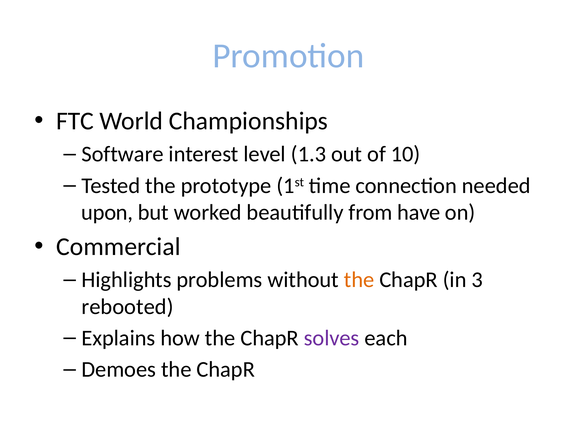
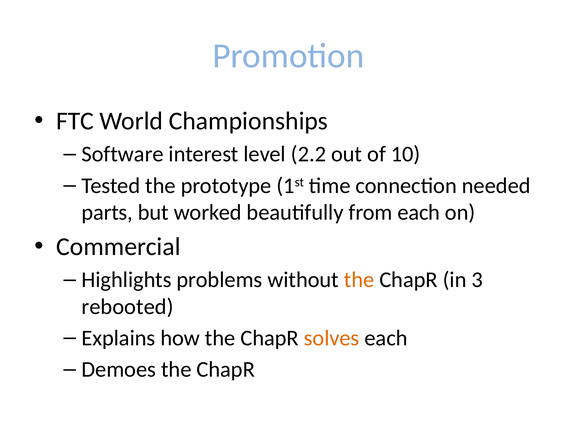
1.3: 1.3 -> 2.2
upon: upon -> parts
from have: have -> each
solves colour: purple -> orange
